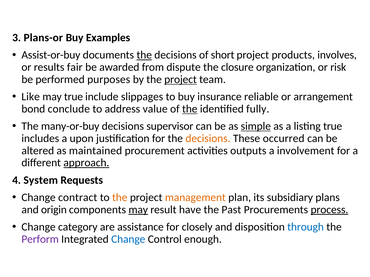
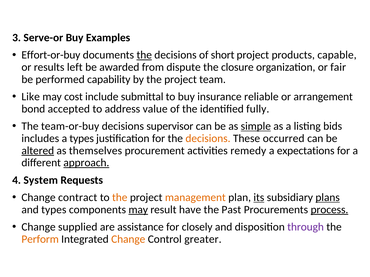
Plans-or: Plans-or -> Serve-or
Assist-or-buy: Assist-or-buy -> Effort-or-buy
involves: involves -> capable
fair: fair -> left
risk: risk -> fair
purposes: purposes -> capability
project at (181, 79) underline: present -> none
may true: true -> cost
slippages: slippages -> submittal
conclude: conclude -> accepted
the at (190, 109) underline: present -> none
many-or-buy: many-or-buy -> team-or-buy
listing true: true -> bids
a upon: upon -> types
altered underline: none -> present
maintained: maintained -> themselves
outputs: outputs -> remedy
involvement: involvement -> expectations
its underline: none -> present
plans underline: none -> present
and origin: origin -> types
category: category -> supplied
through colour: blue -> purple
Perform colour: purple -> orange
Change at (128, 239) colour: blue -> orange
enough: enough -> greater
